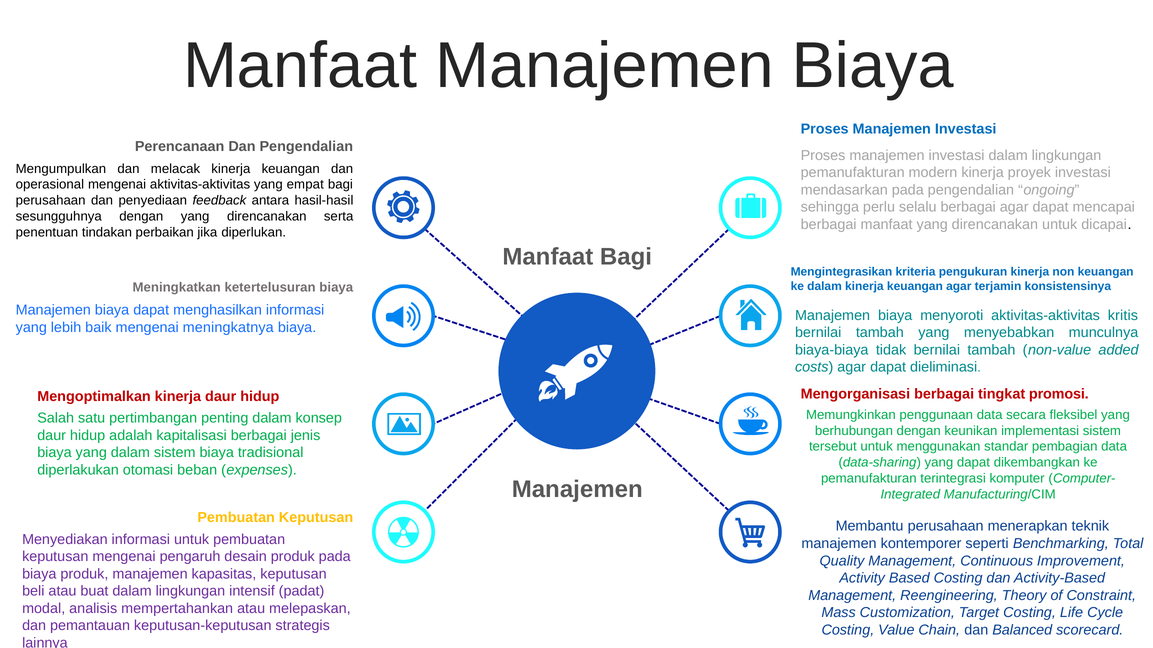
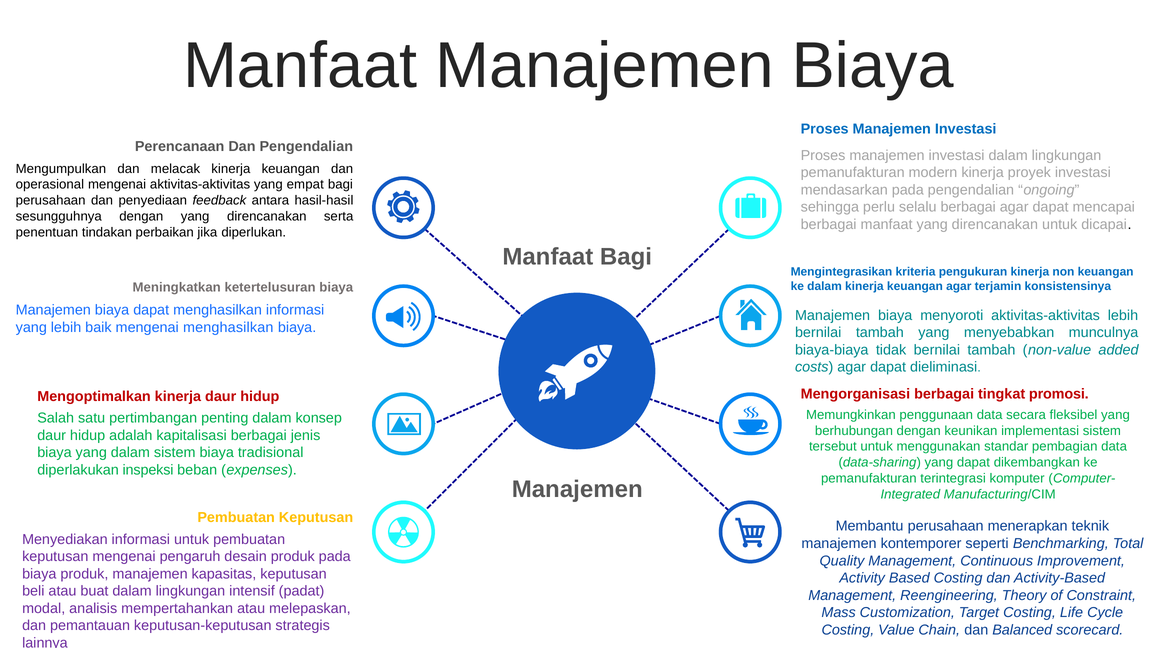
aktivitas-aktivitas kritis: kritis -> lebih
mengenai meningkatnya: meningkatnya -> menghasilkan
otomasi: otomasi -> inspeksi
